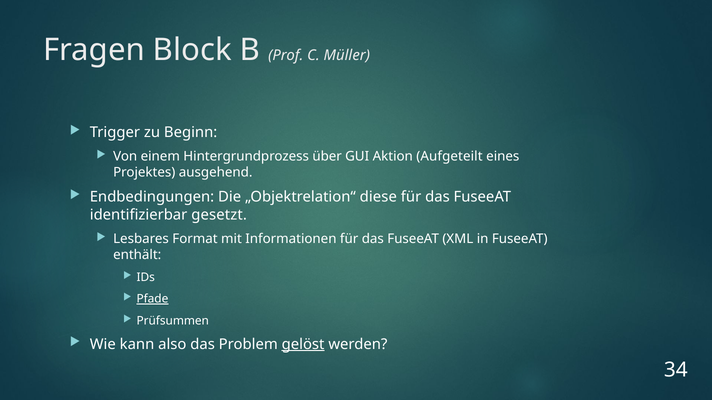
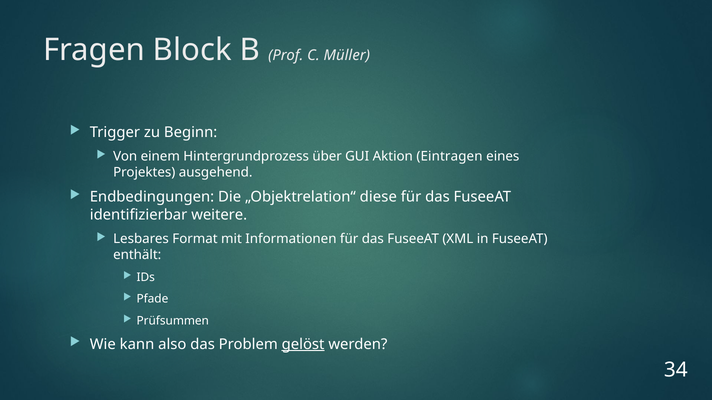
Aufgeteilt: Aufgeteilt -> Eintragen
gesetzt: gesetzt -> weitere
Pfade underline: present -> none
